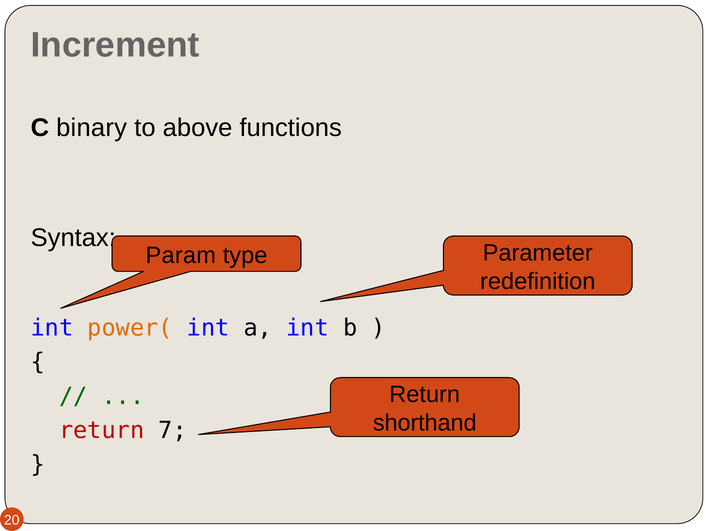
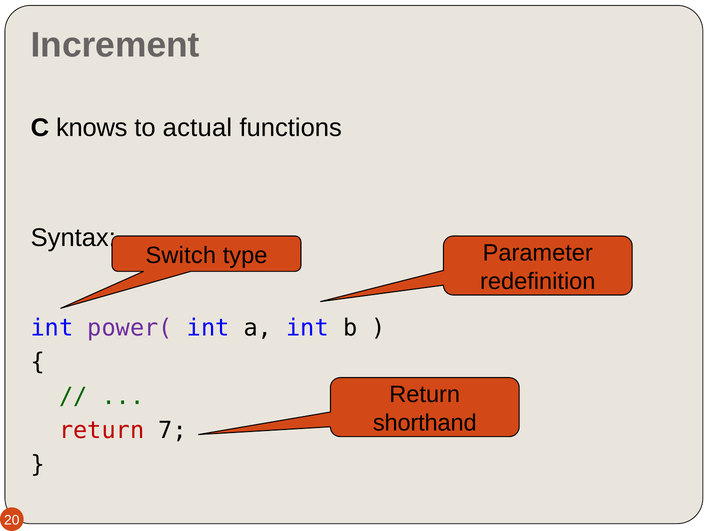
binary: binary -> knows
above: above -> actual
Param: Param -> Switch
power( colour: orange -> purple
